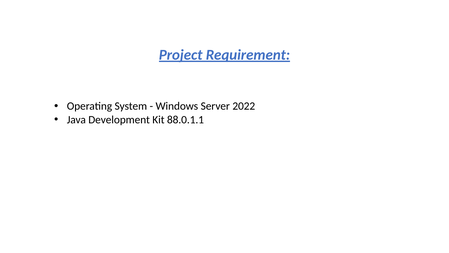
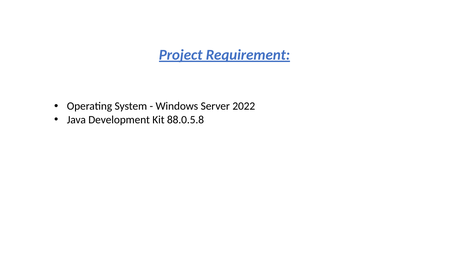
88.0.1.1: 88.0.1.1 -> 88.0.5.8
